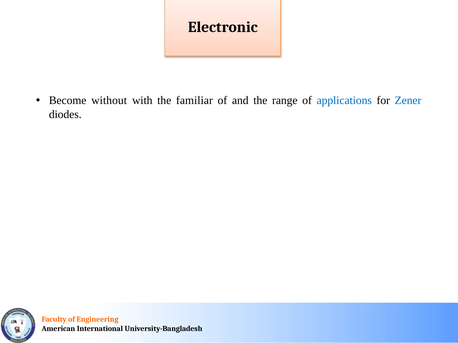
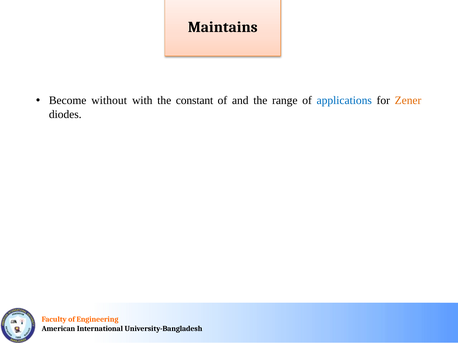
Electronic: Electronic -> Maintains
familiar: familiar -> constant
Zener colour: blue -> orange
